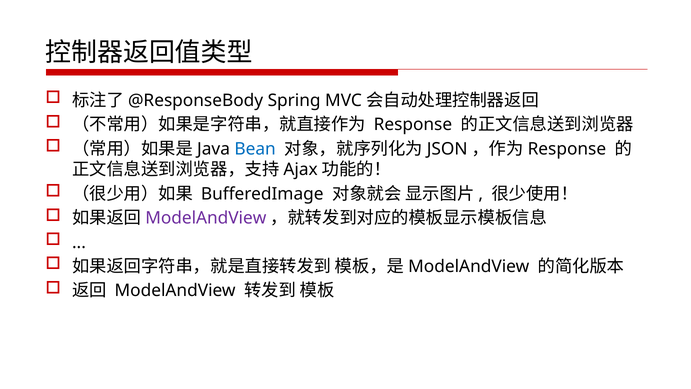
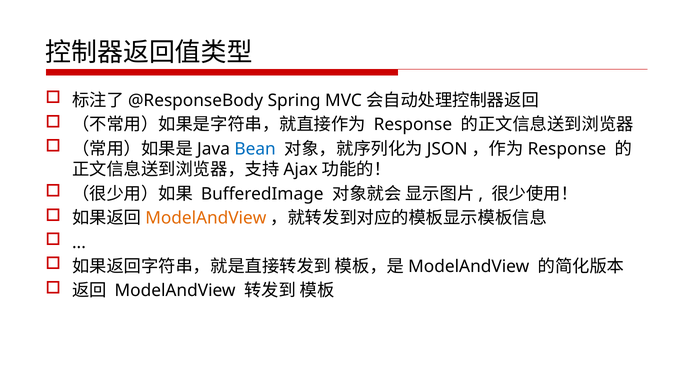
ModelAndView at (206, 218) colour: purple -> orange
